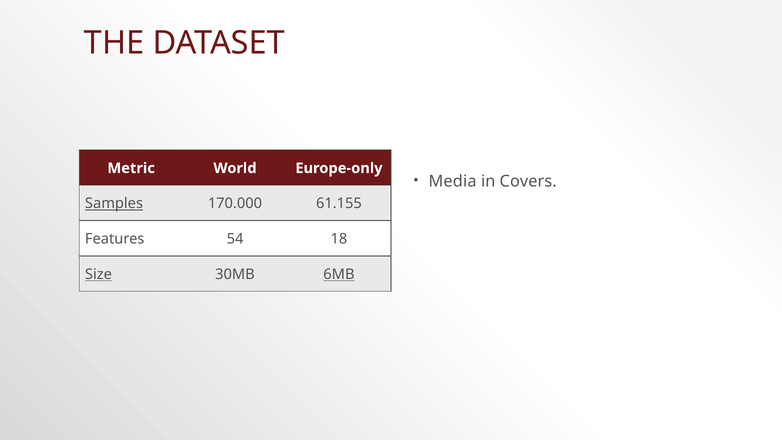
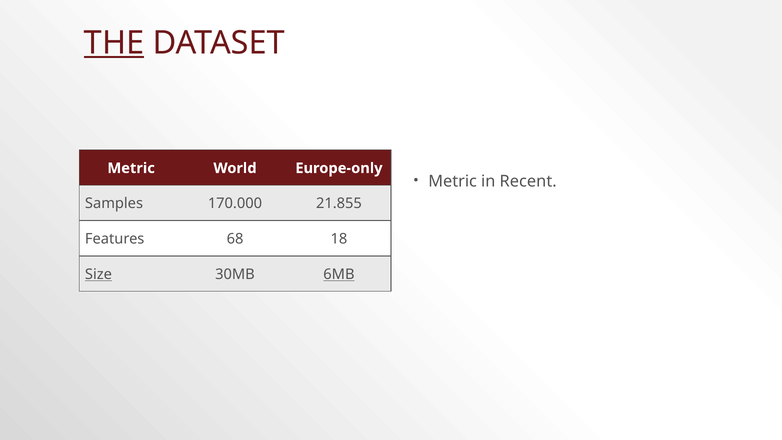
THE underline: none -> present
Media at (453, 181): Media -> Metric
Covers: Covers -> Recent
Samples underline: present -> none
61.155: 61.155 -> 21.855
54: 54 -> 68
